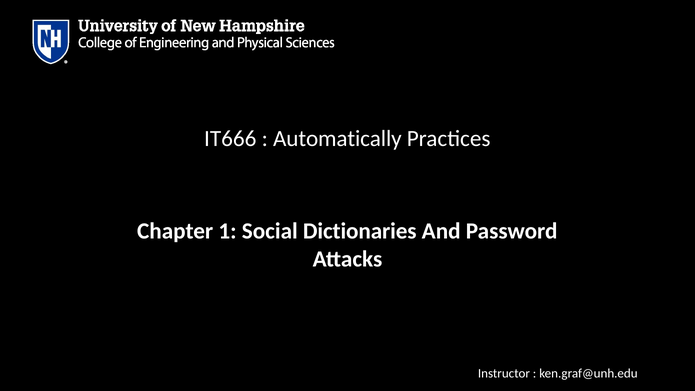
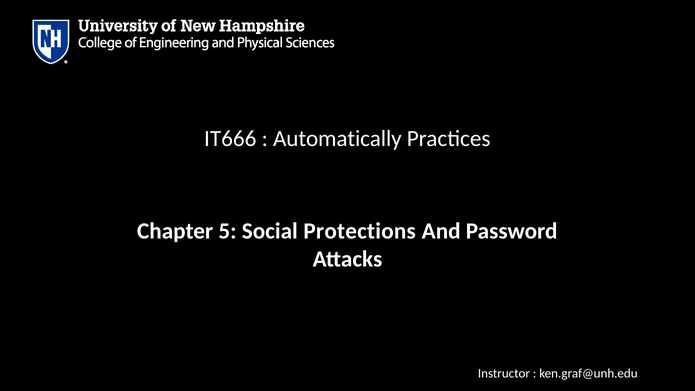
1: 1 -> 5
Dictionaries: Dictionaries -> Protections
